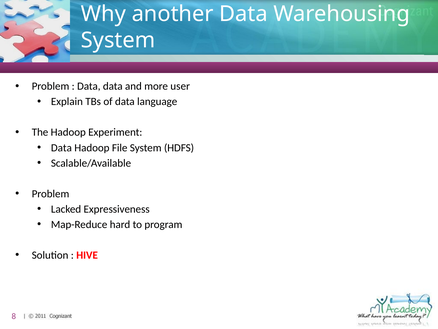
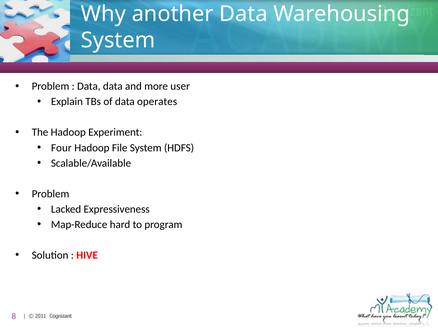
language: language -> operates
Data at (61, 147): Data -> Four
